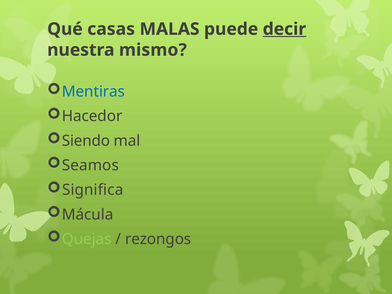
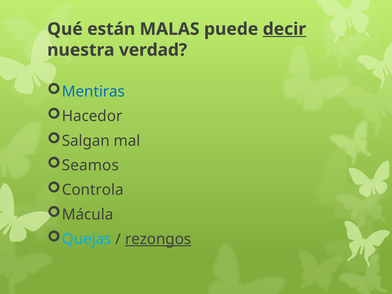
casas: casas -> están
mismo: mismo -> verdad
Siendo: Siendo -> Salgan
Significa: Significa -> Controla
Quejas colour: light green -> light blue
rezongos underline: none -> present
